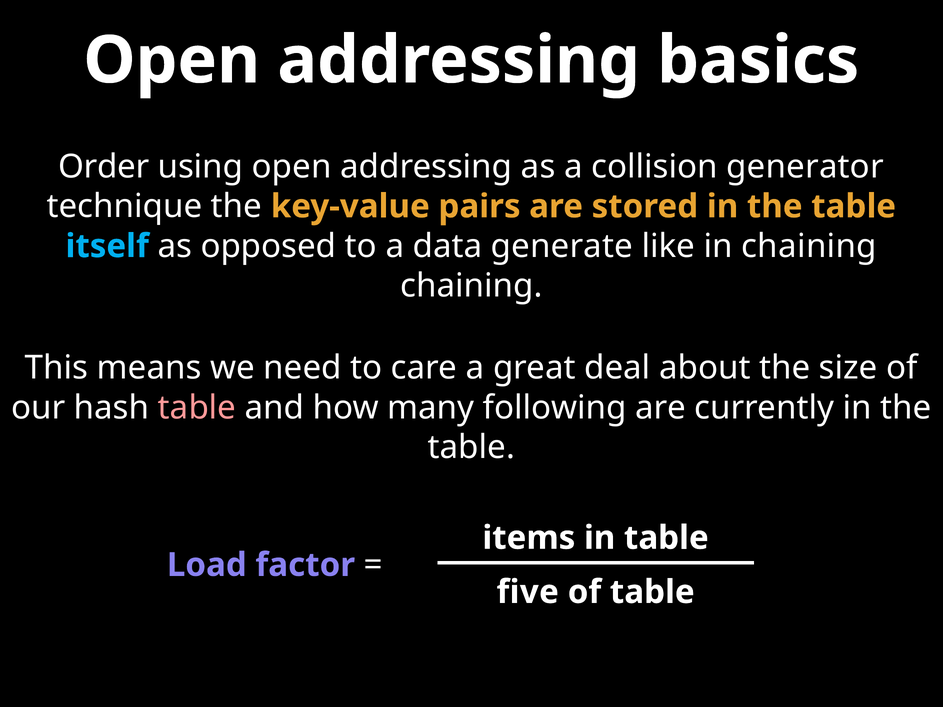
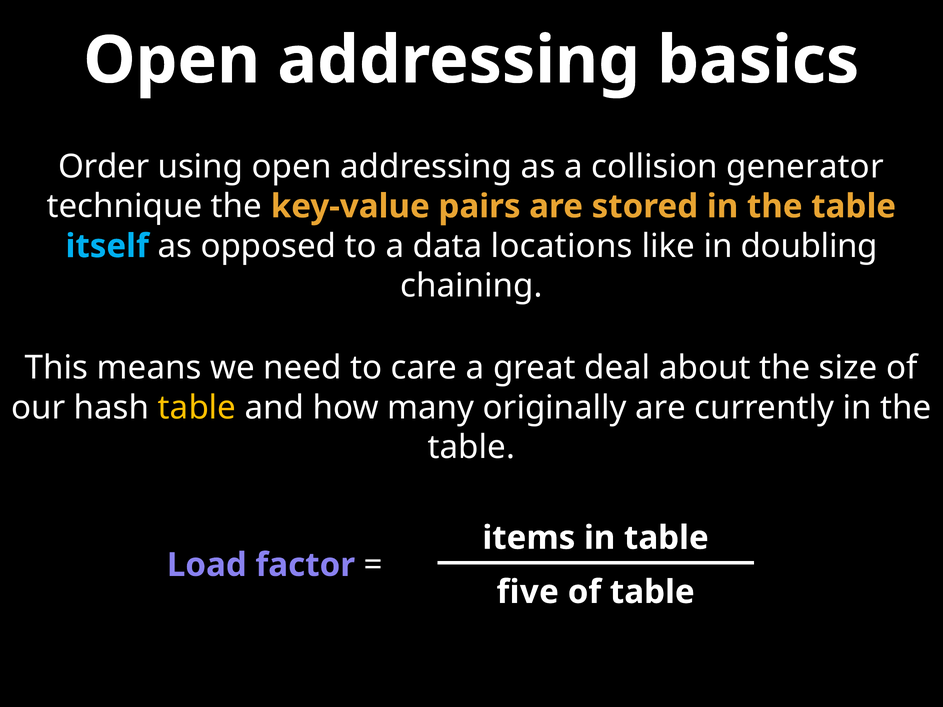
generate: generate -> locations
in chaining: chaining -> doubling
table at (197, 408) colour: pink -> yellow
following: following -> originally
